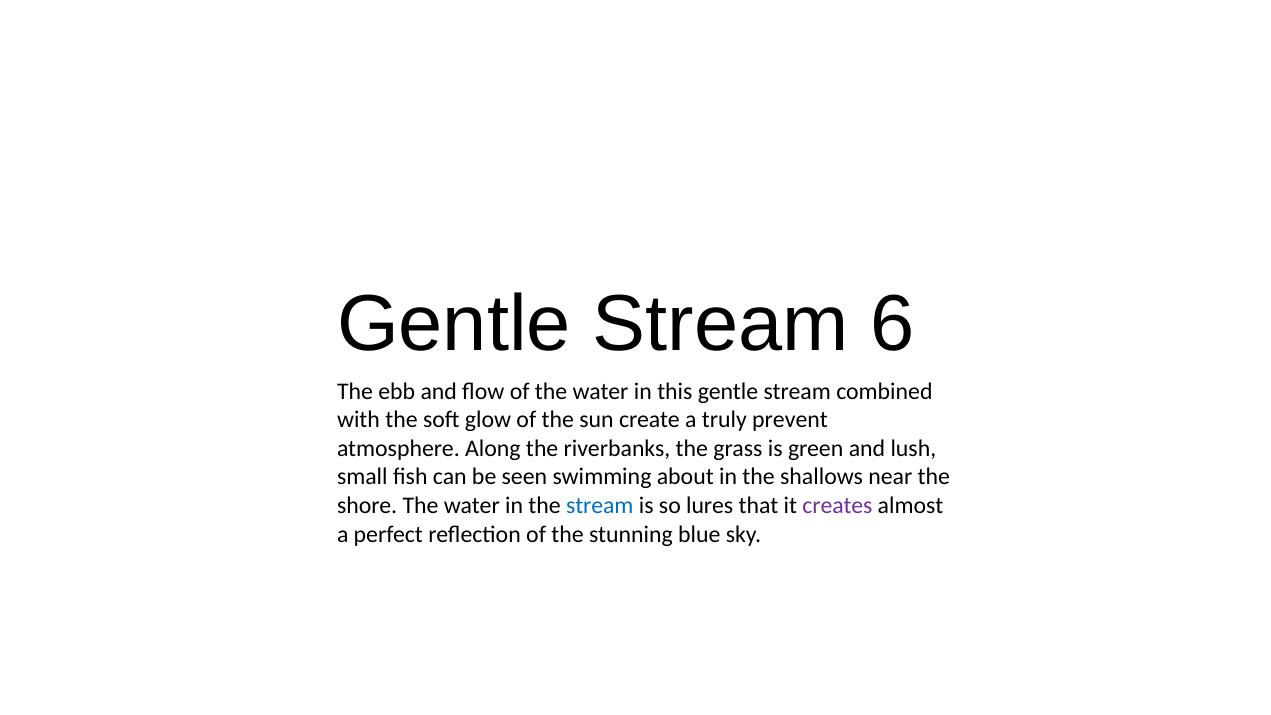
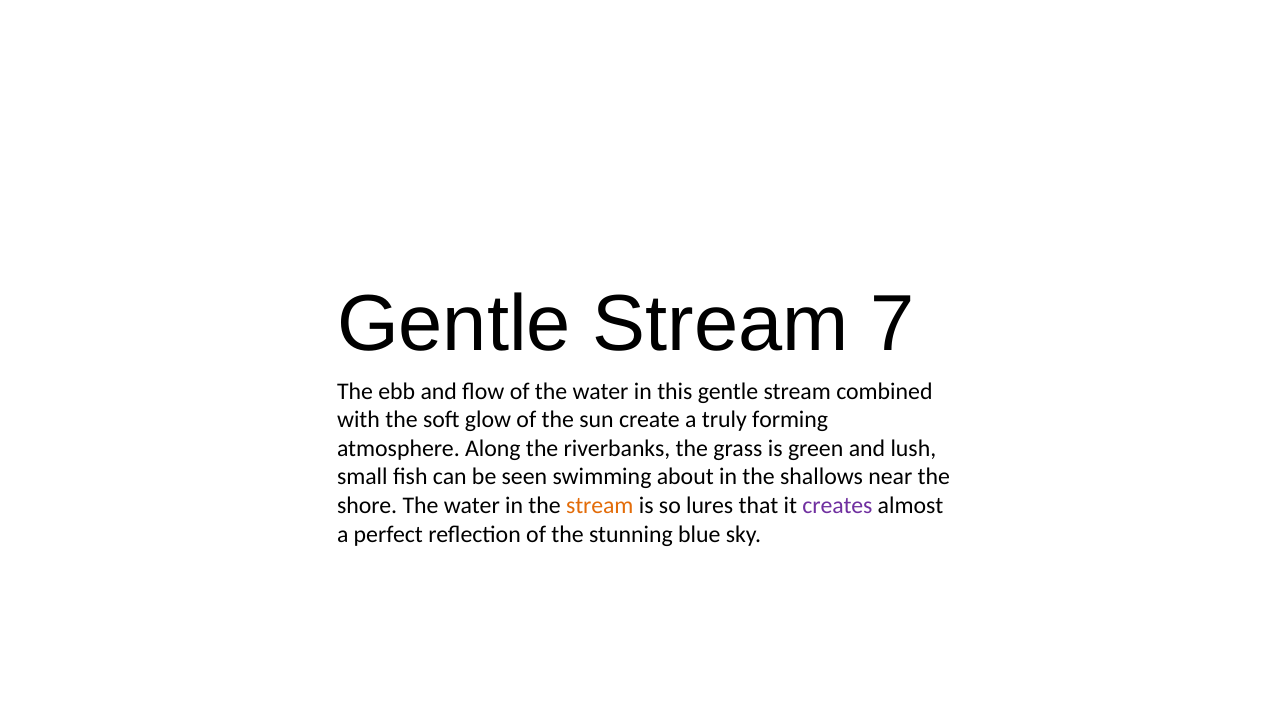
6: 6 -> 7
prevent: prevent -> forming
stream at (600, 506) colour: blue -> orange
